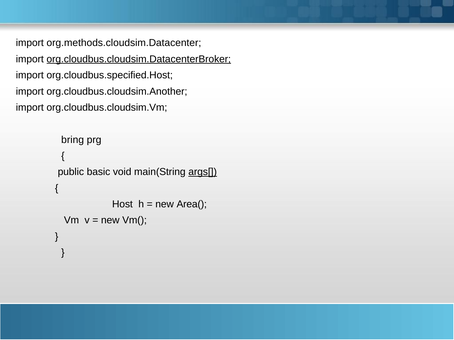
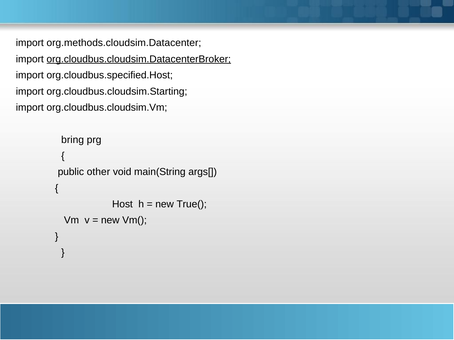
org.cloudbus.cloudsim.Another: org.cloudbus.cloudsim.Another -> org.cloudbus.cloudsim.Starting
basic: basic -> other
args[ underline: present -> none
Area(: Area( -> True(
